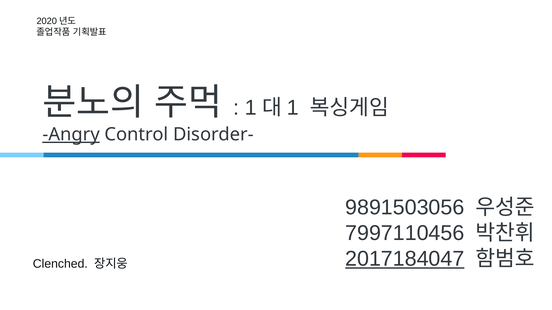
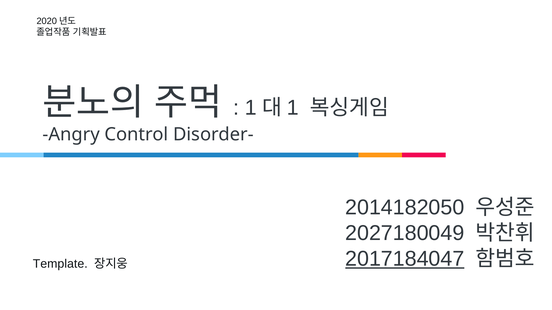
Angry underline: present -> none
9891503056: 9891503056 -> 2014182050
7997110456: 7997110456 -> 2027180049
Clenched: Clenched -> Template
